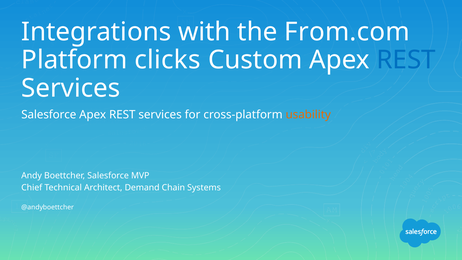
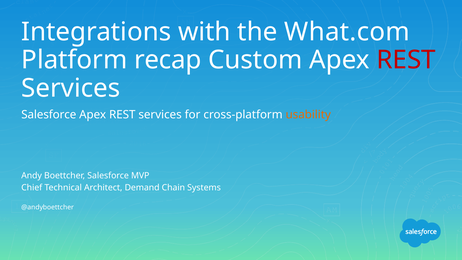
From.com: From.com -> What.com
clicks: clicks -> recap
REST at (406, 60) colour: blue -> red
